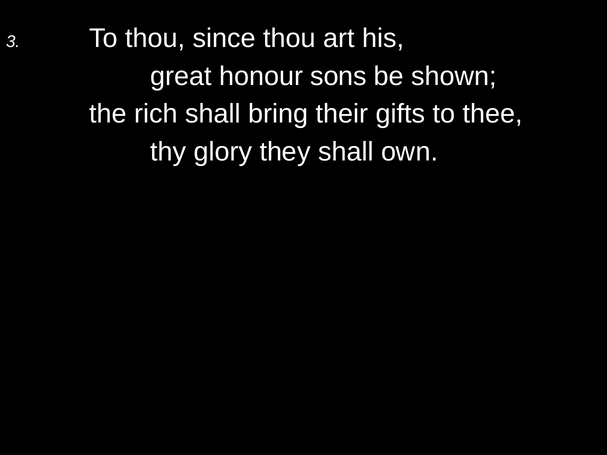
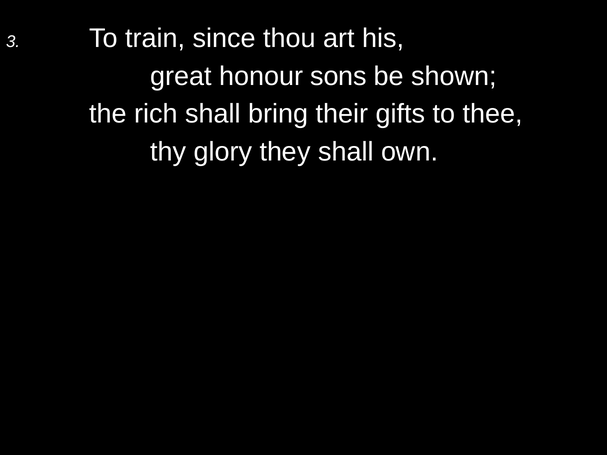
To thou: thou -> train
